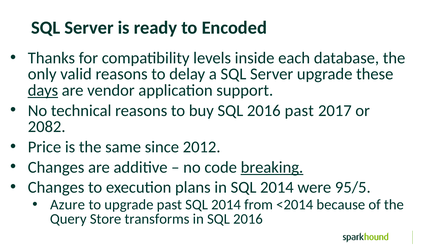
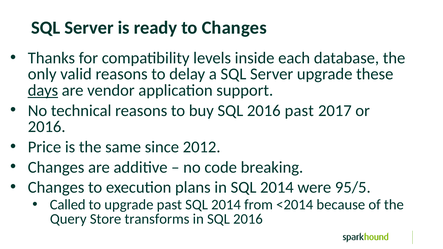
to Encoded: Encoded -> Changes
2082 at (47, 127): 2082 -> 2016
breaking underline: present -> none
Azure: Azure -> Called
